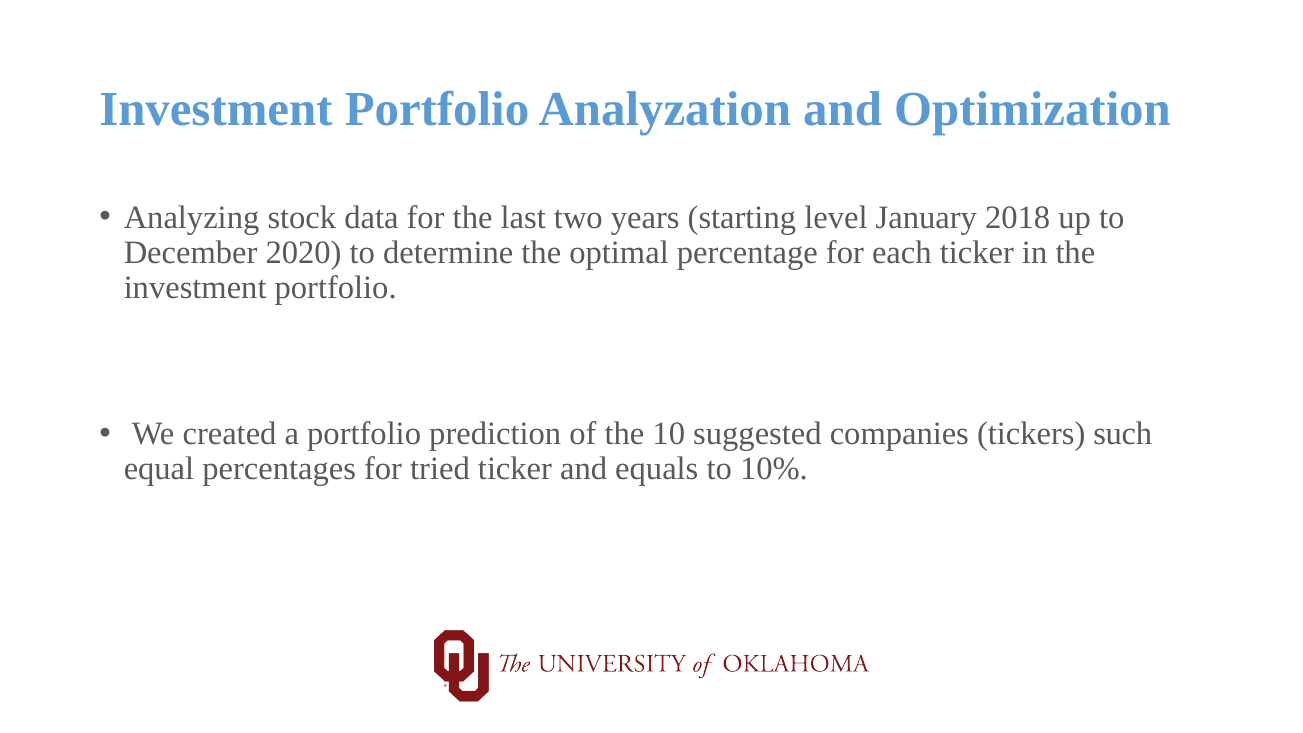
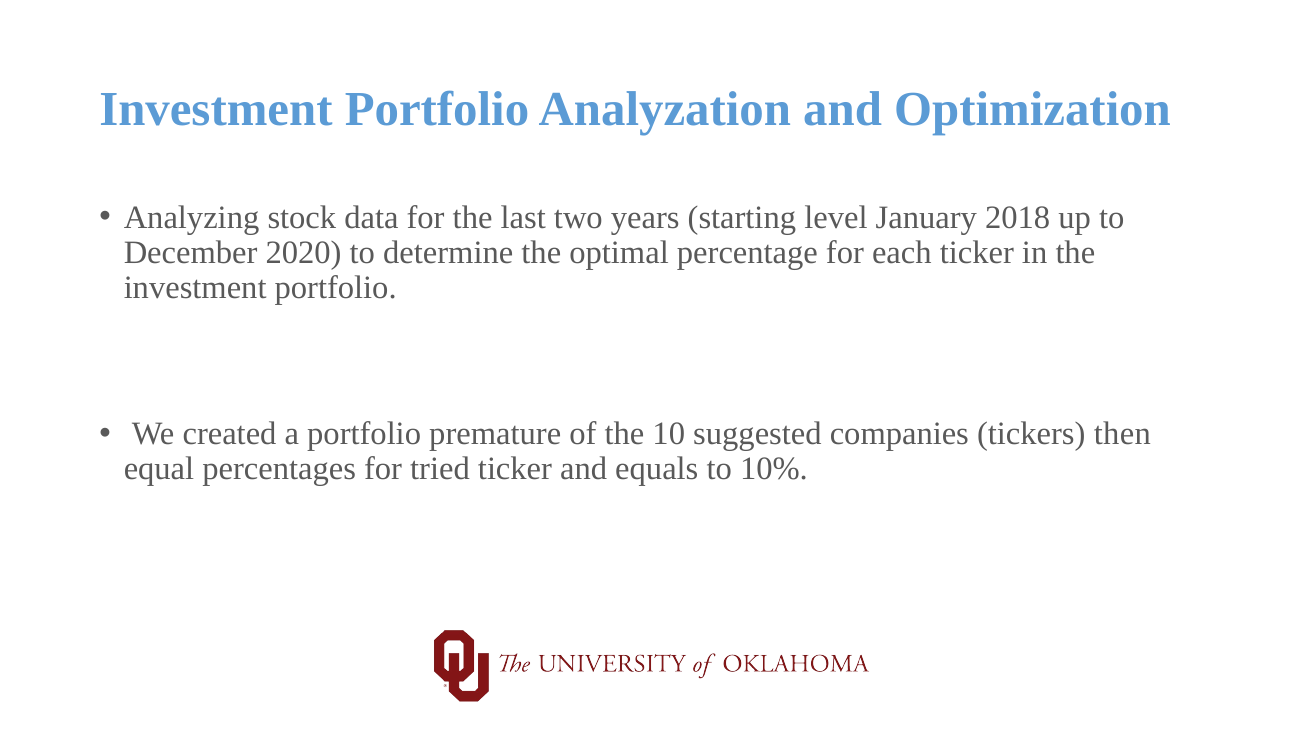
prediction: prediction -> premature
such: such -> then
